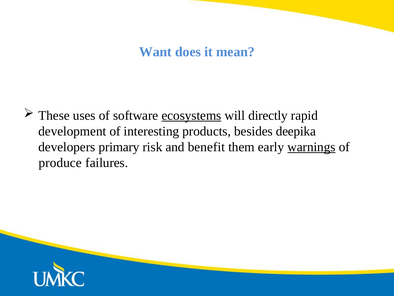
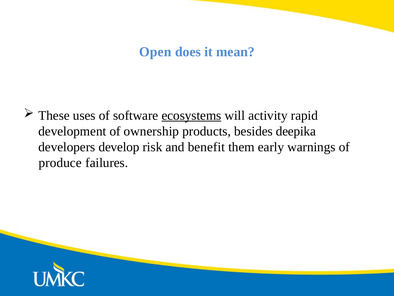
Want: Want -> Open
directly: directly -> activity
interesting: interesting -> ownership
primary: primary -> develop
warnings underline: present -> none
